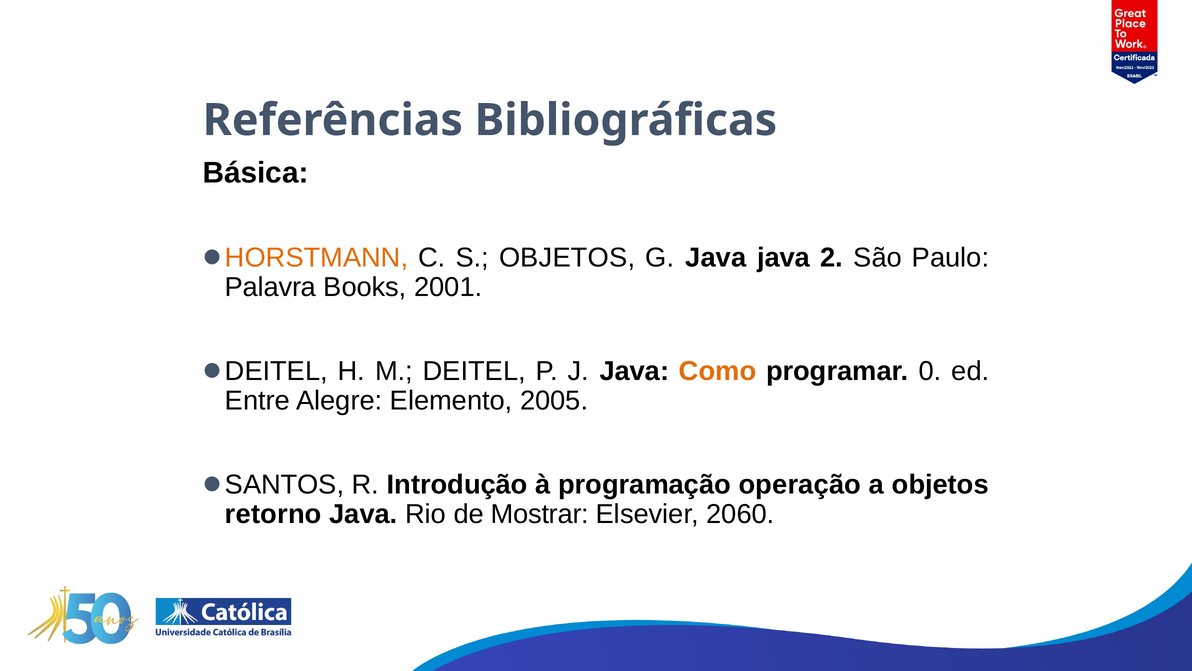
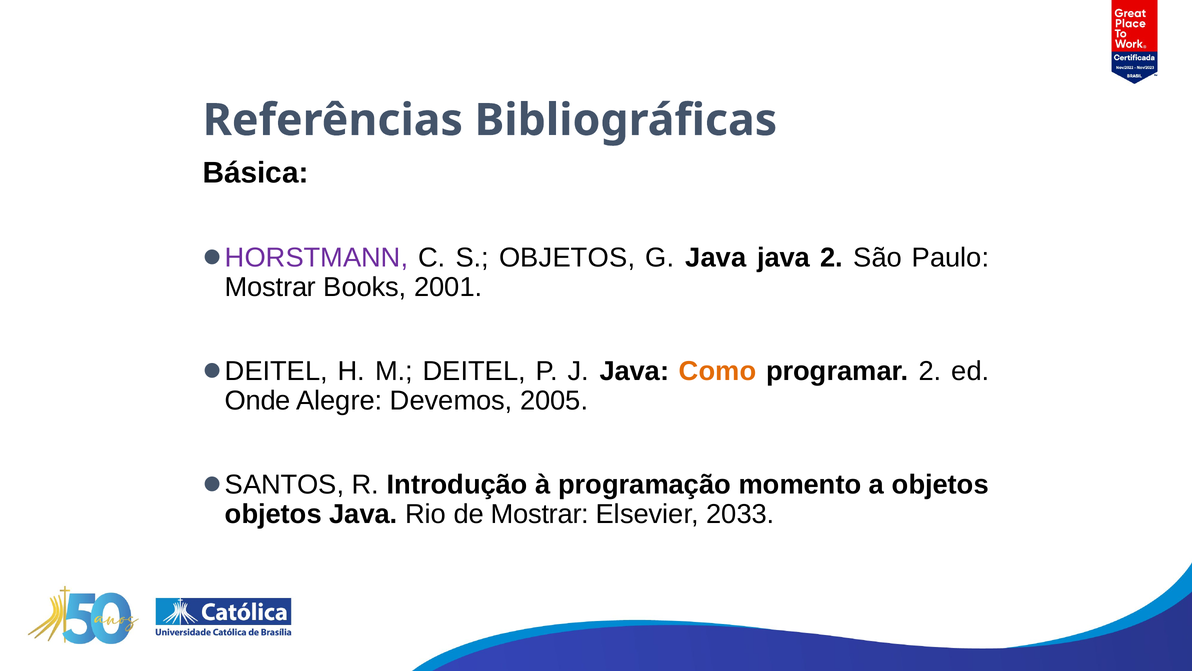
HORSTMANN colour: orange -> purple
Palavra at (271, 287): Palavra -> Mostrar
programar 0: 0 -> 2
Entre: Entre -> Onde
Elemento: Elemento -> Devemos
operação: operação -> momento
retorno at (273, 514): retorno -> objetos
2060: 2060 -> 2033
